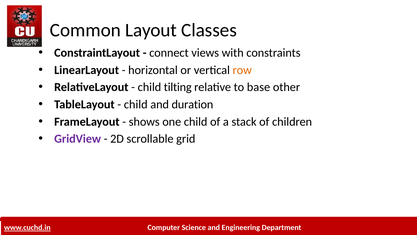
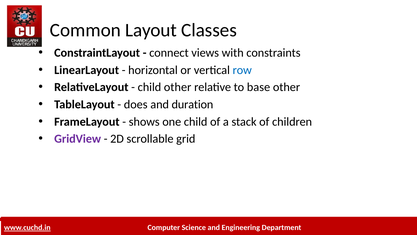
row colour: orange -> blue
child tilting: tilting -> other
child at (136, 104): child -> does
